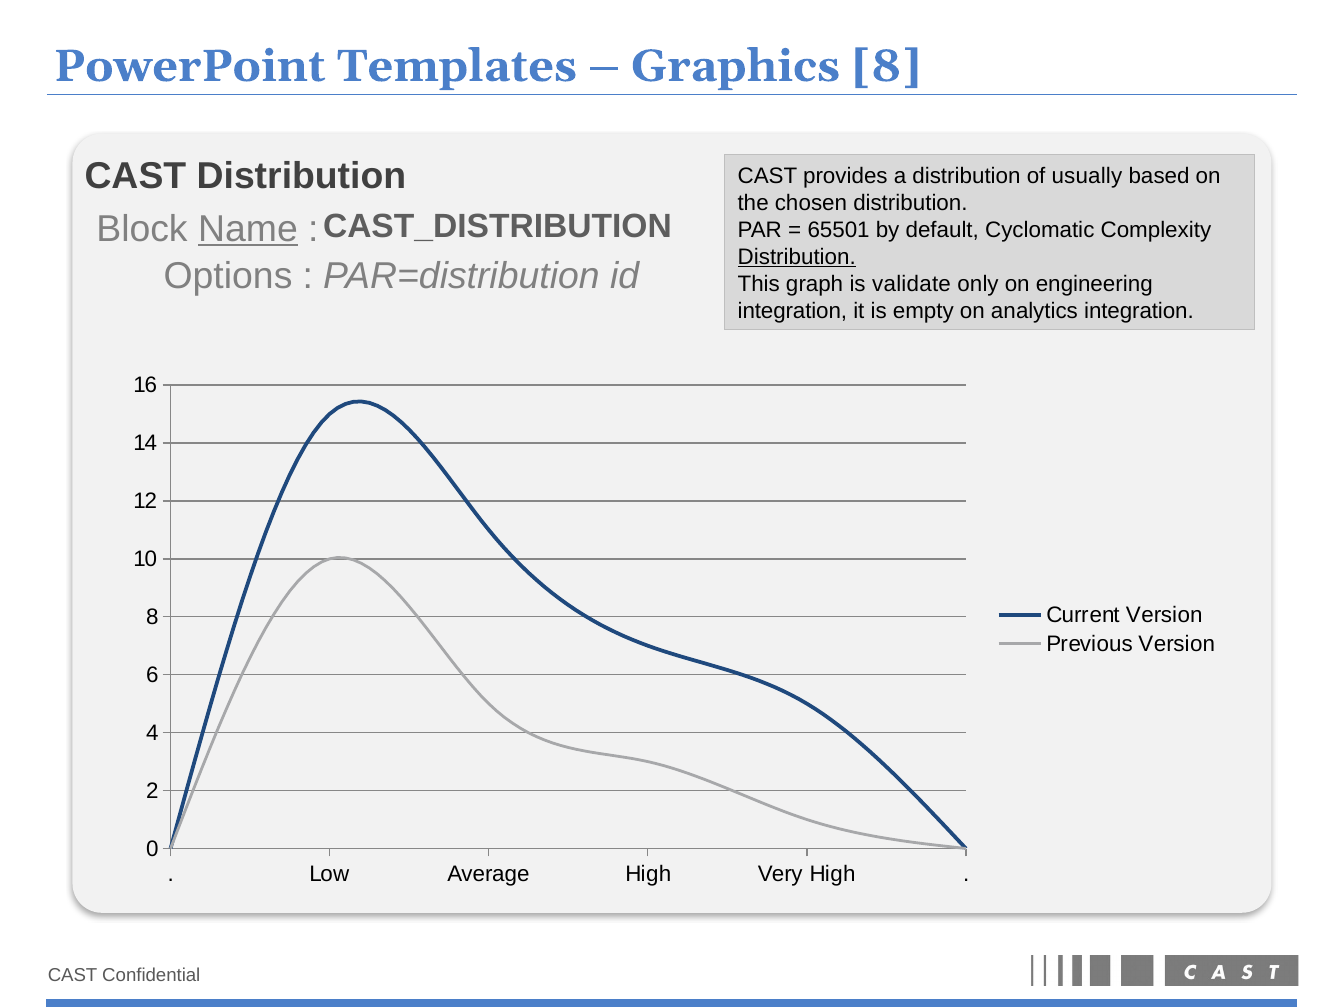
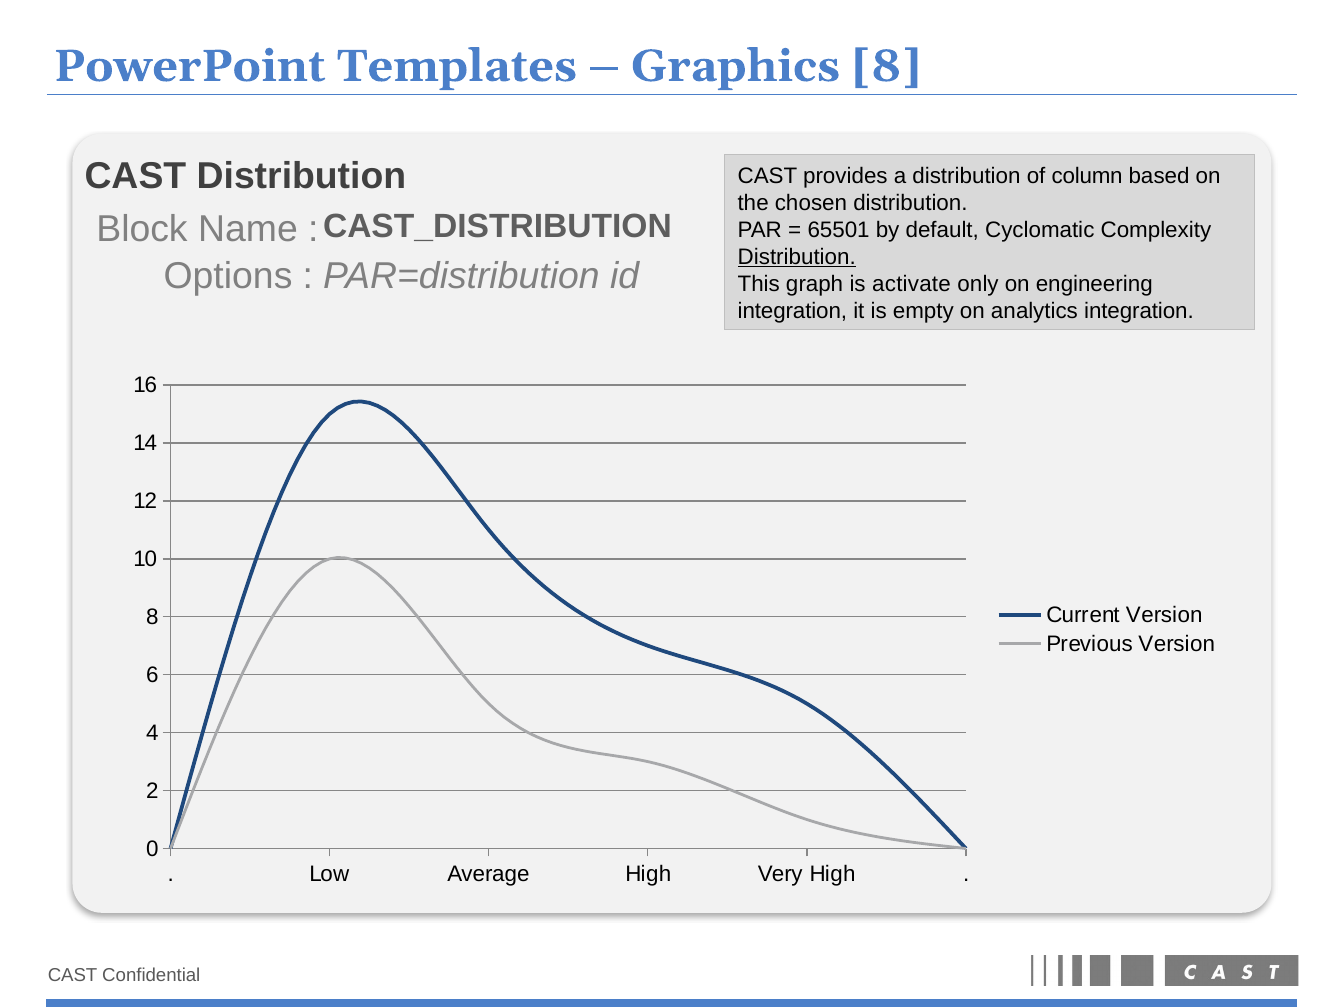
usually: usually -> column
Name underline: present -> none
validate: validate -> activate
